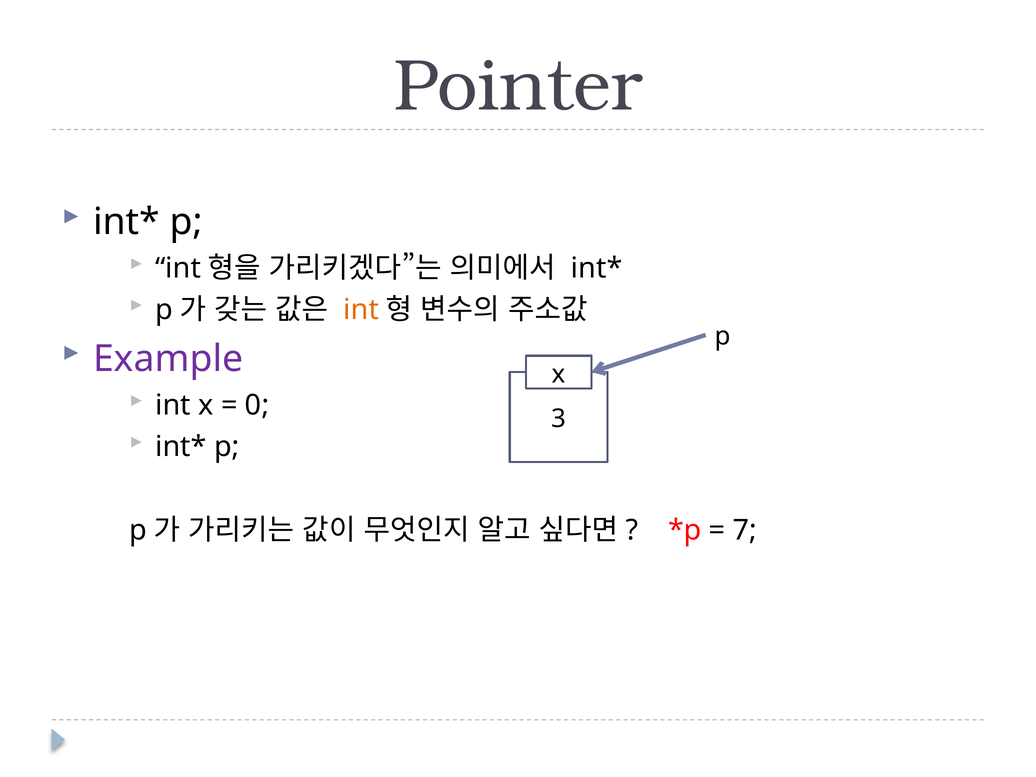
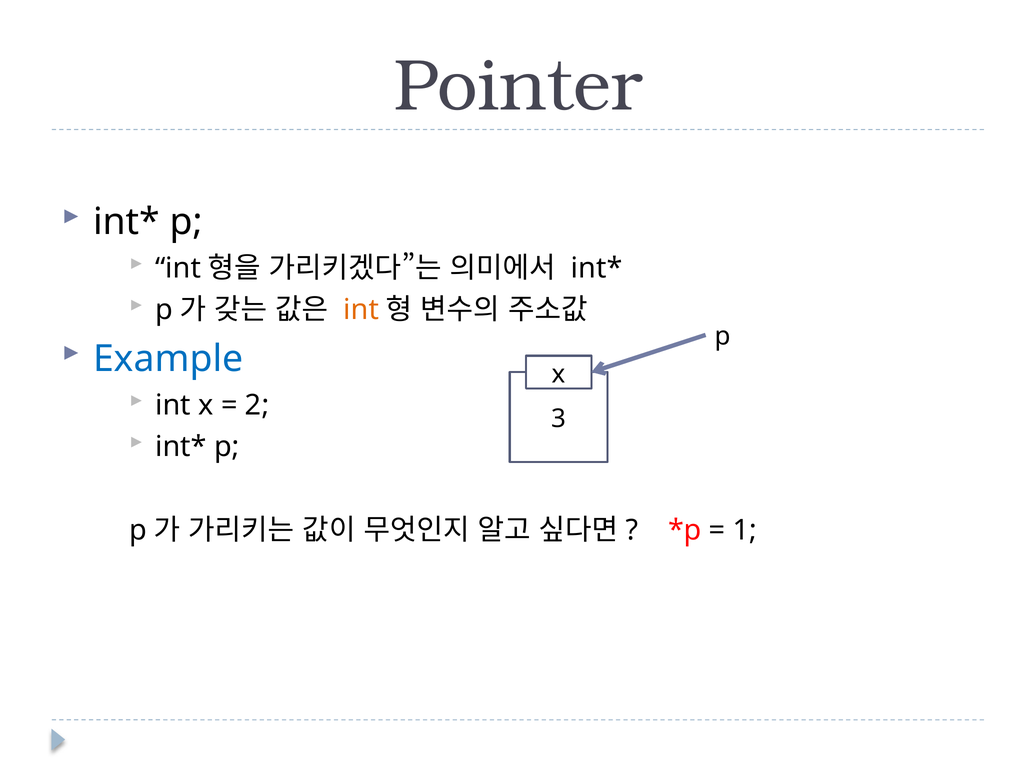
Example colour: purple -> blue
0: 0 -> 2
7: 7 -> 1
